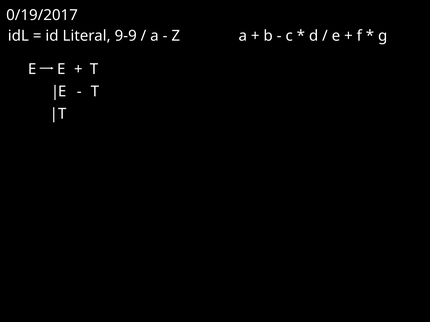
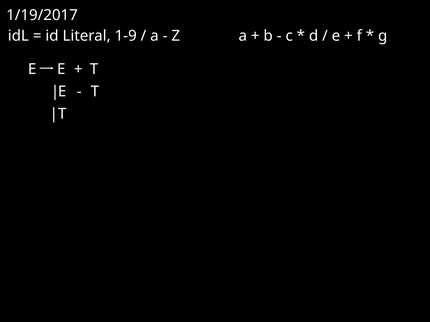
0/19/2017: 0/19/2017 -> 1/19/2017
9-9: 9-9 -> 1-9
